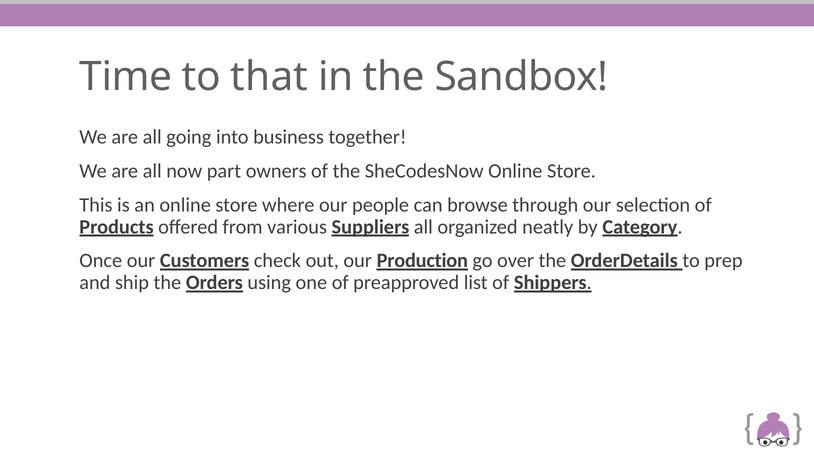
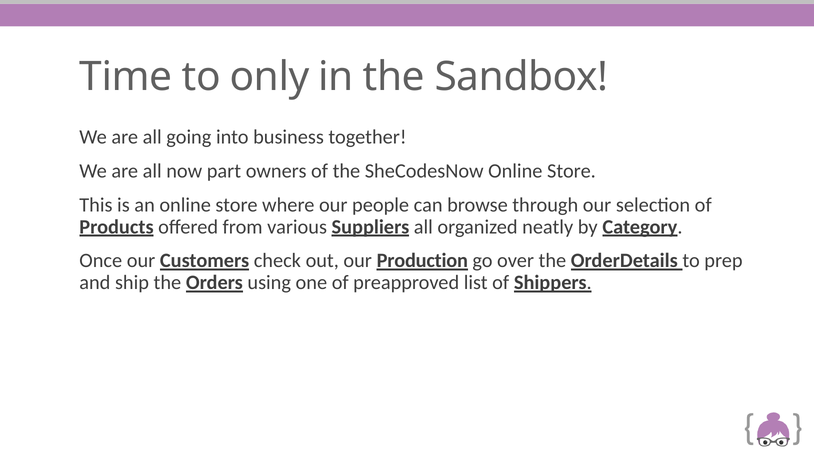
that: that -> only
